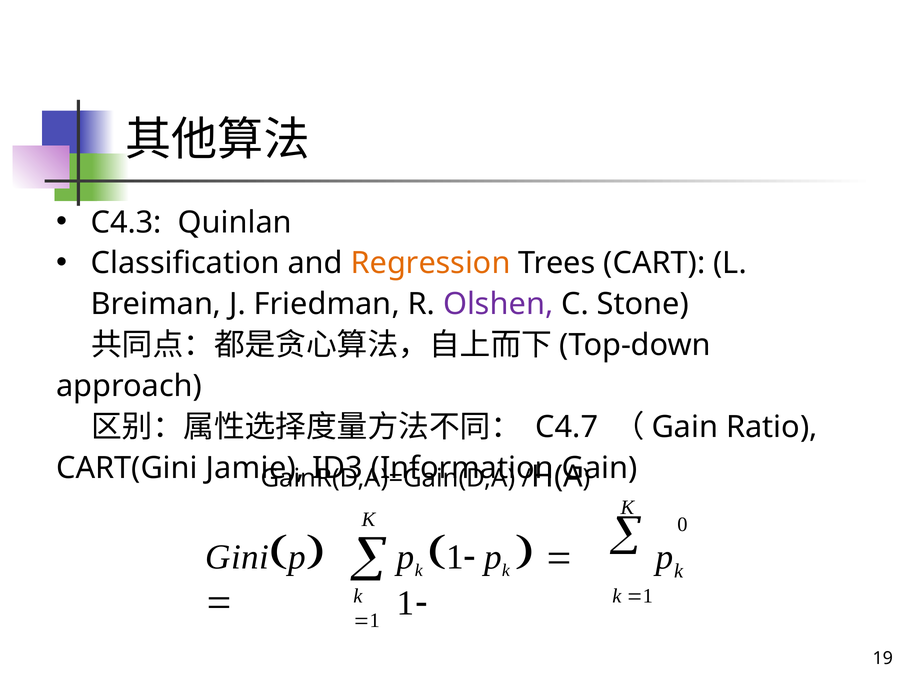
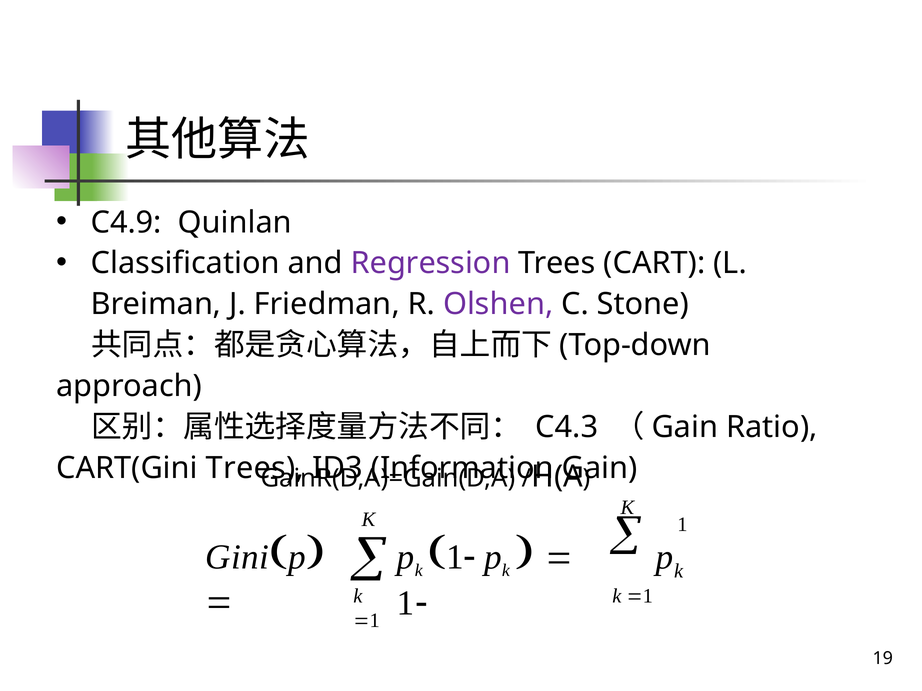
C4.3: C4.3 -> C4.9
Regression colour: orange -> purple
C4.7: C4.7 -> C4.3
CART(Gini Jamie: Jamie -> Trees
0 at (682, 525): 0 -> 1
